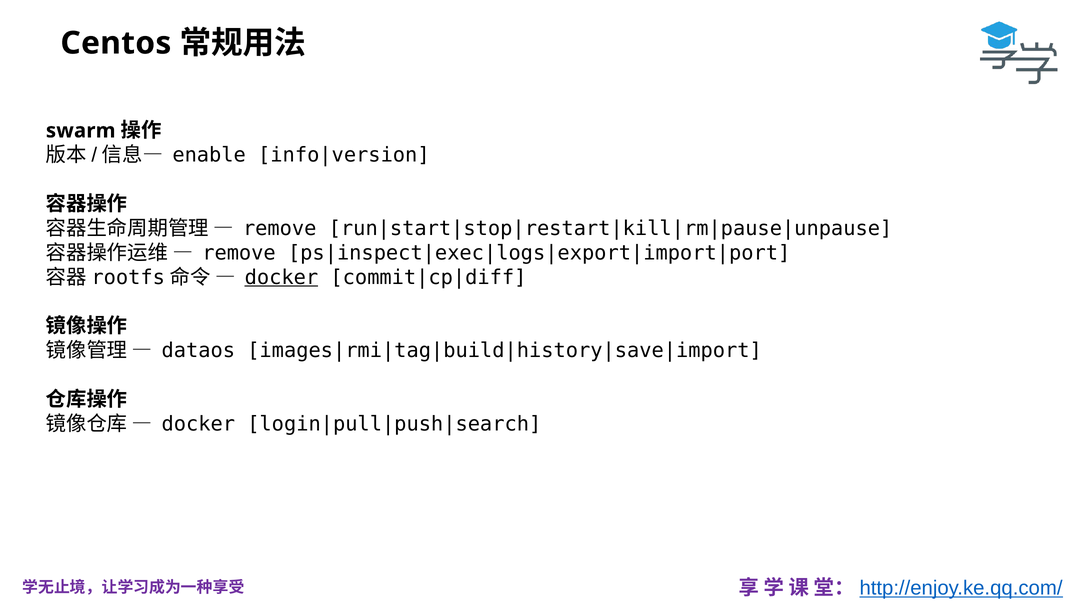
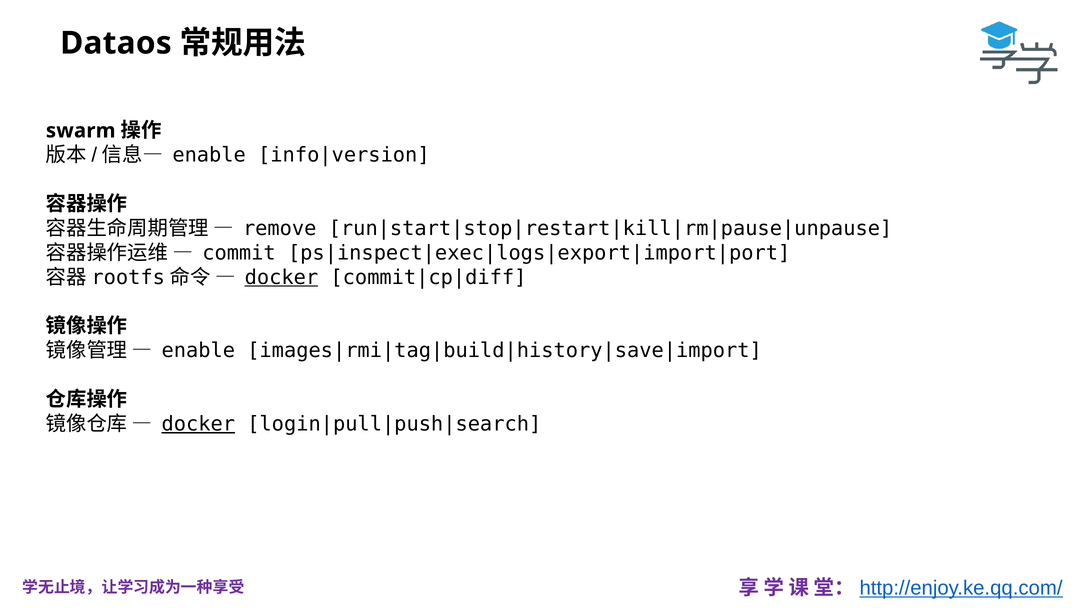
Centos: Centos -> Dataos
remove at (239, 253): remove -> commit
dataos at (198, 351): dataos -> enable
docker at (198, 424) underline: none -> present
